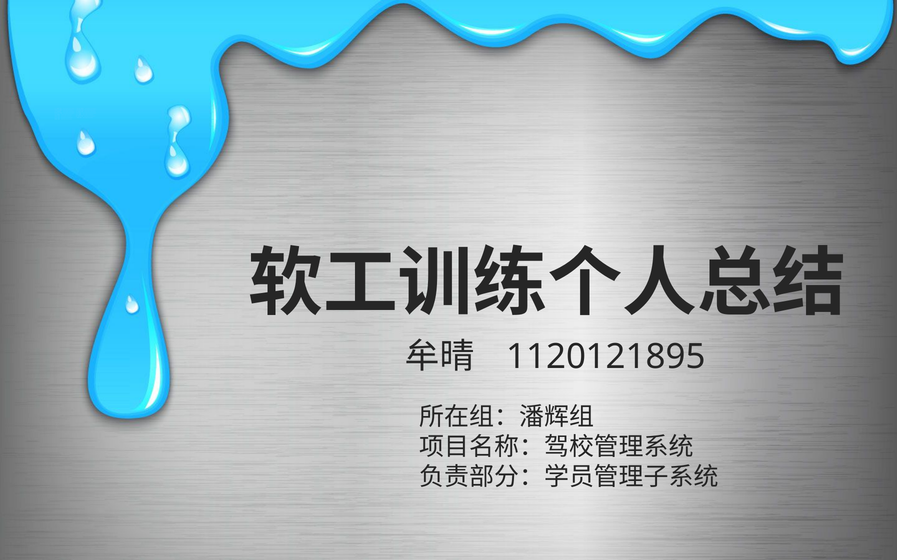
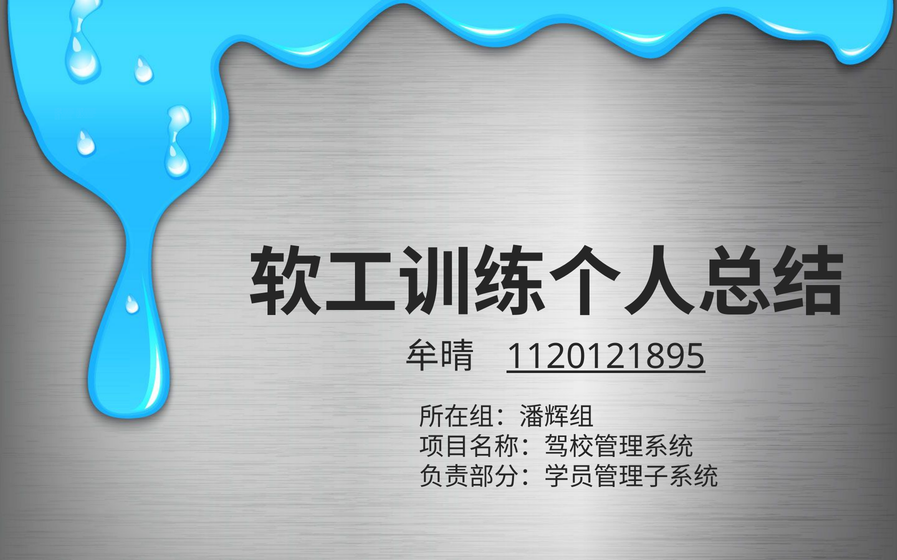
1120121895 underline: none -> present
